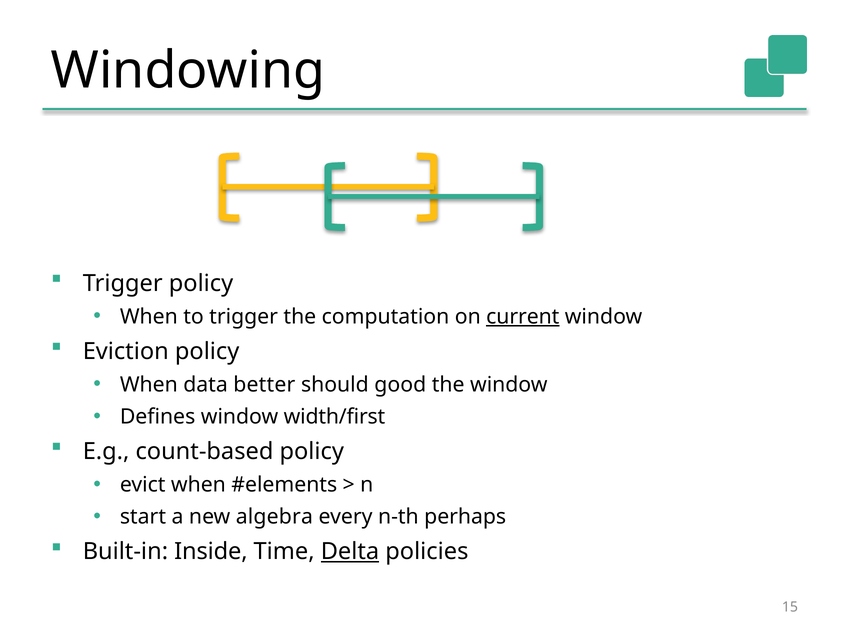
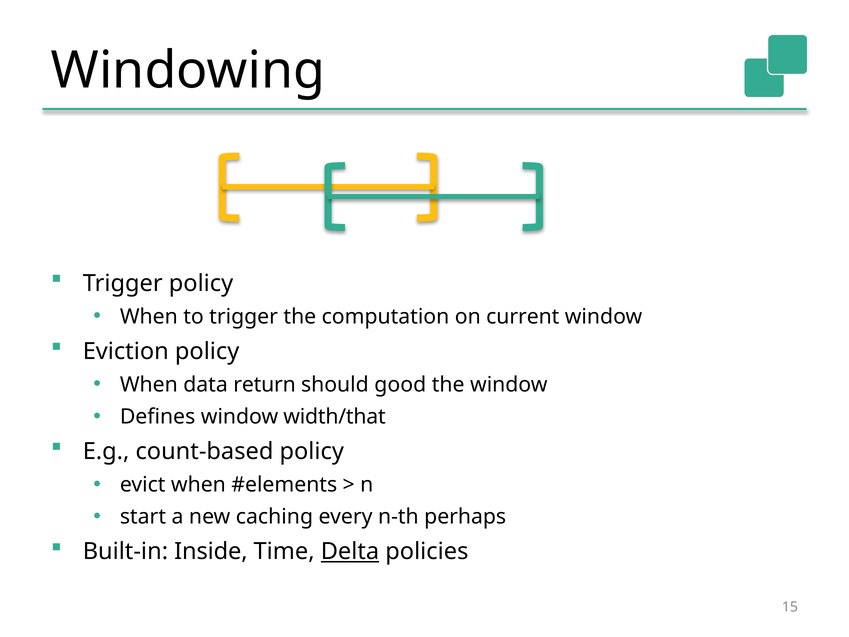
current underline: present -> none
better: better -> return
width/first: width/first -> width/that
algebra: algebra -> caching
